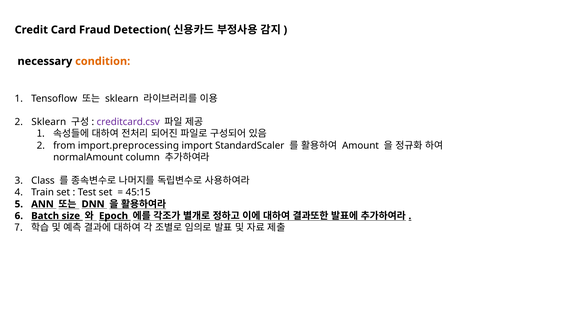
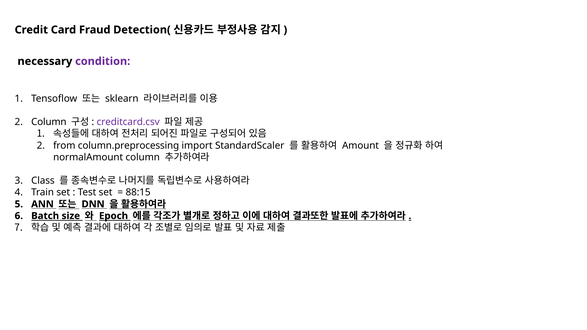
condition colour: orange -> purple
Sklearn at (49, 122): Sklearn -> Column
import.preprocessing: import.preprocessing -> column.preprocessing
45:15: 45:15 -> 88:15
